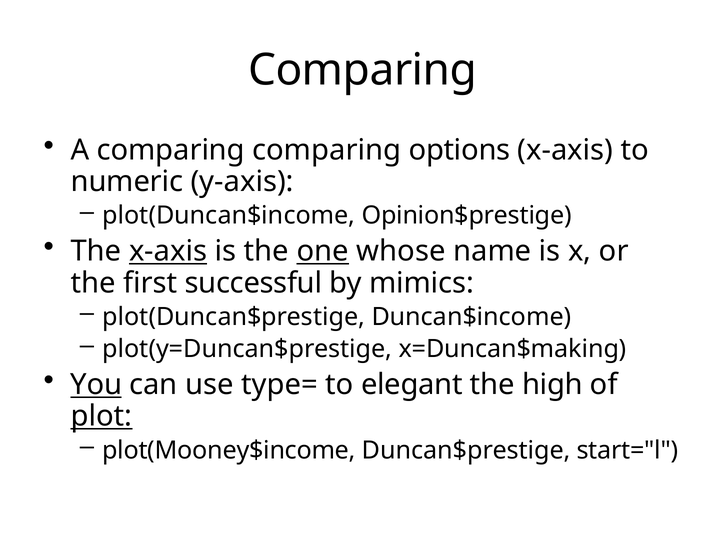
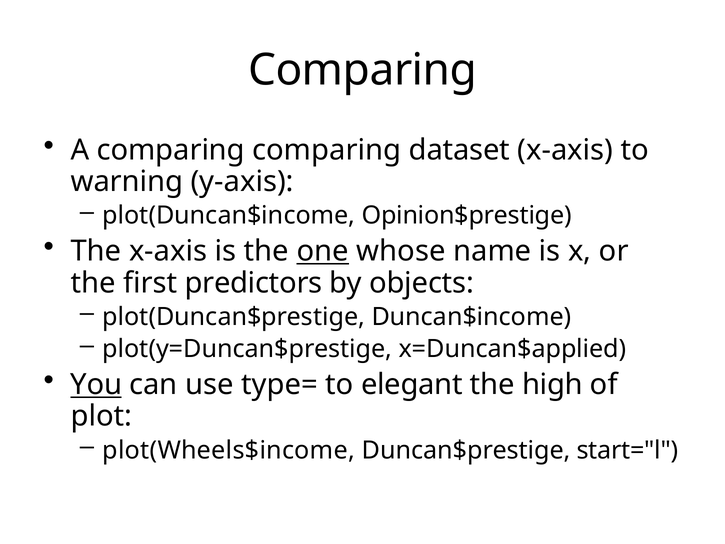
options: options -> dataset
numeric: numeric -> warning
x-axis at (168, 251) underline: present -> none
successful: successful -> predictors
mimics: mimics -> objects
x=Duncan$making: x=Duncan$making -> x=Duncan$applied
plot underline: present -> none
plot(Mooney$income: plot(Mooney$income -> plot(Wheels$income
